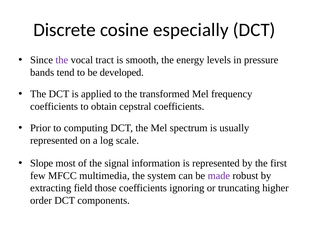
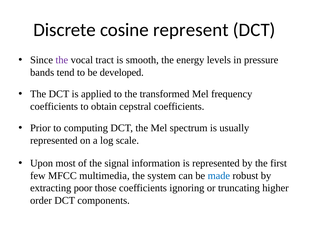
especially: especially -> represent
Slope: Slope -> Upon
made colour: purple -> blue
field: field -> poor
